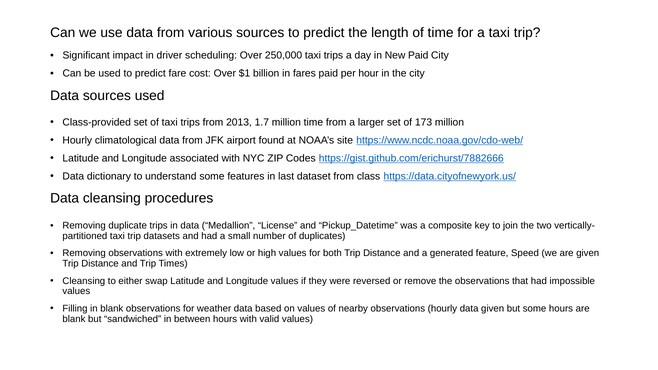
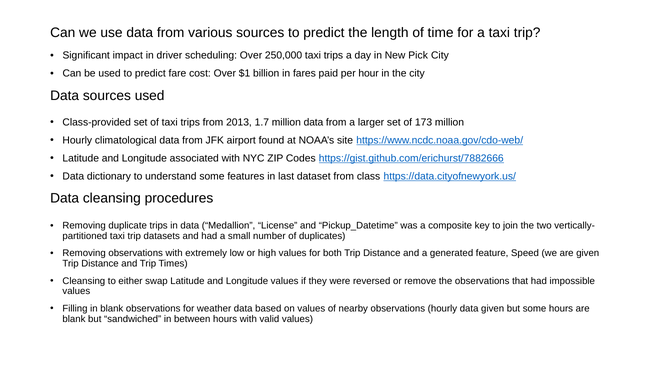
New Paid: Paid -> Pick
million time: time -> data
